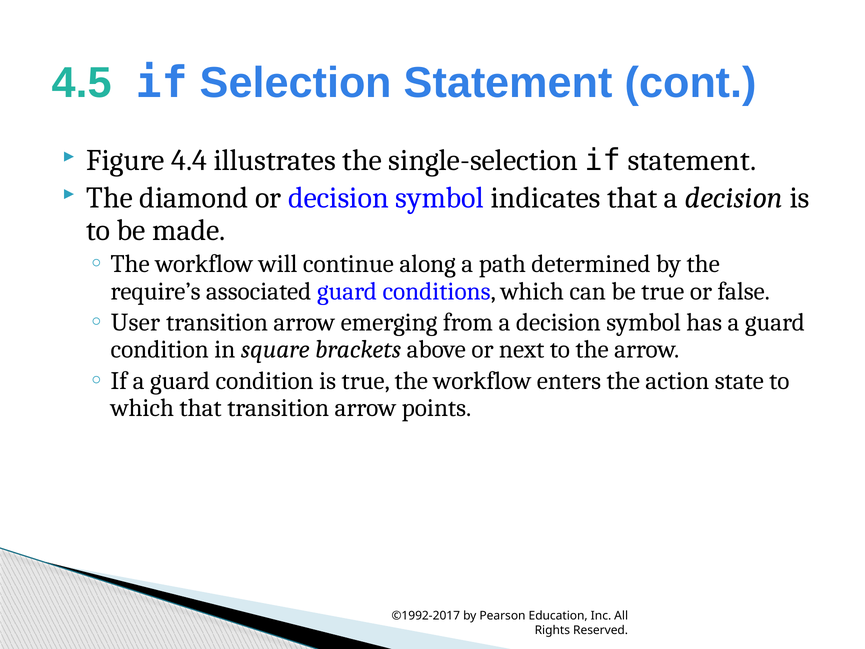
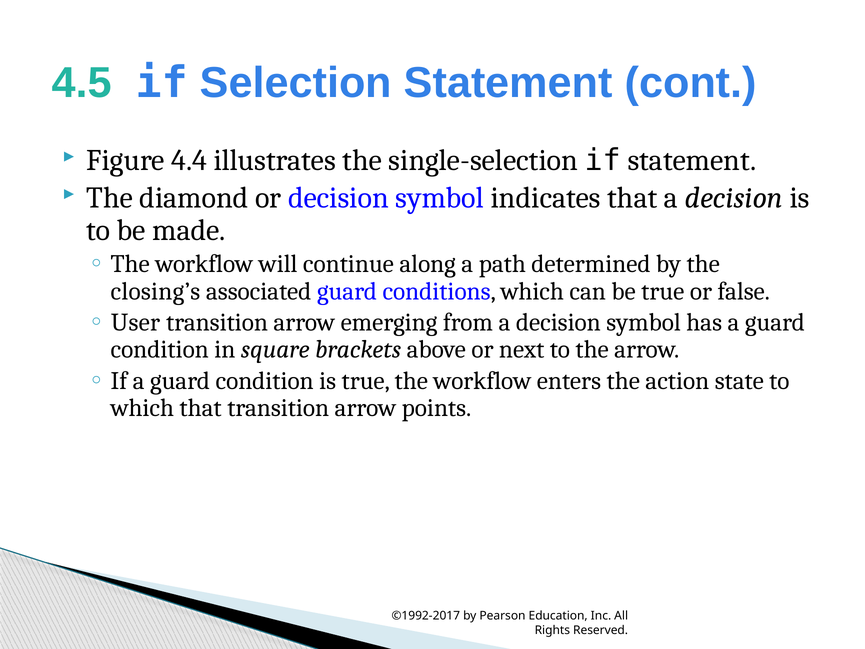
require’s: require’s -> closing’s
